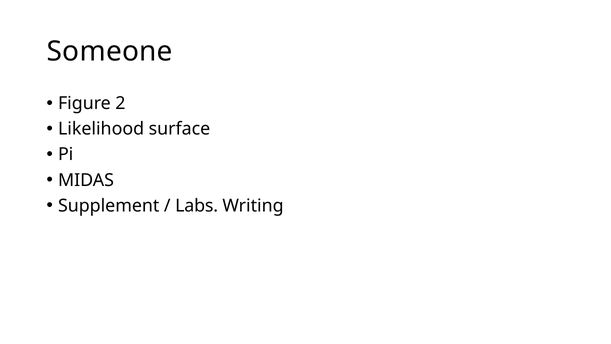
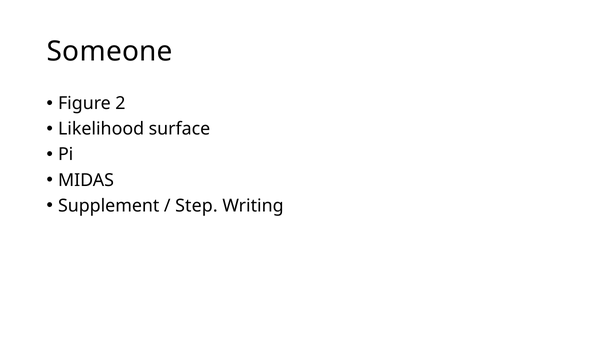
Labs: Labs -> Step
